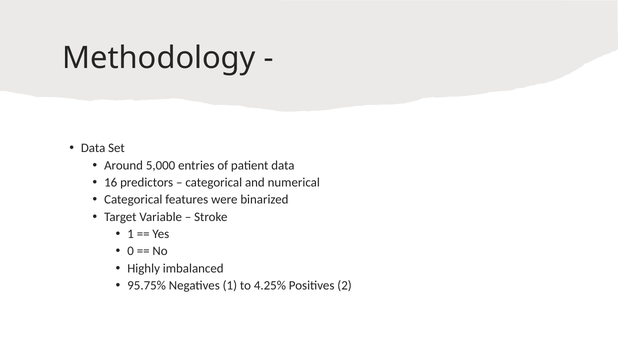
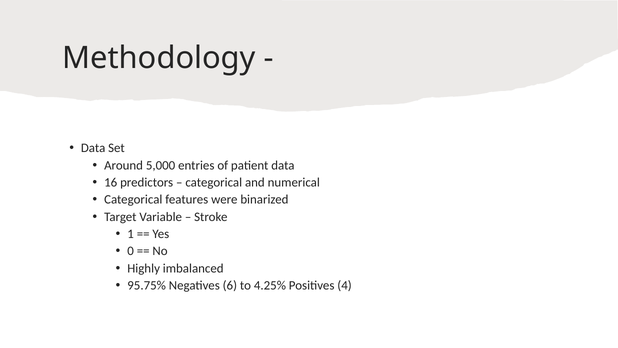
Negatives 1: 1 -> 6
2: 2 -> 4
